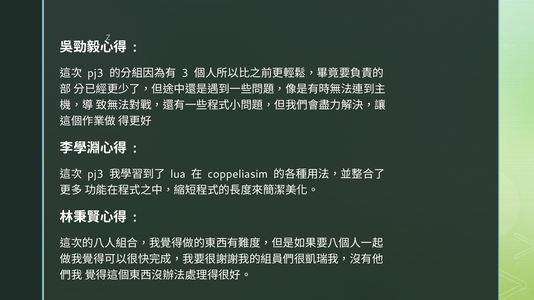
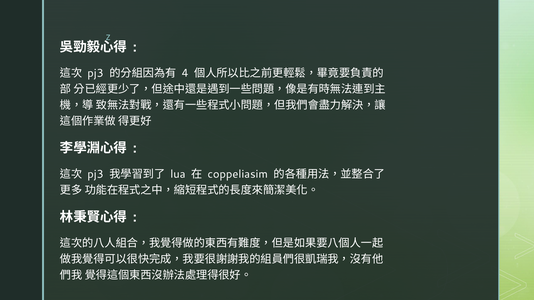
3: 3 -> 4
